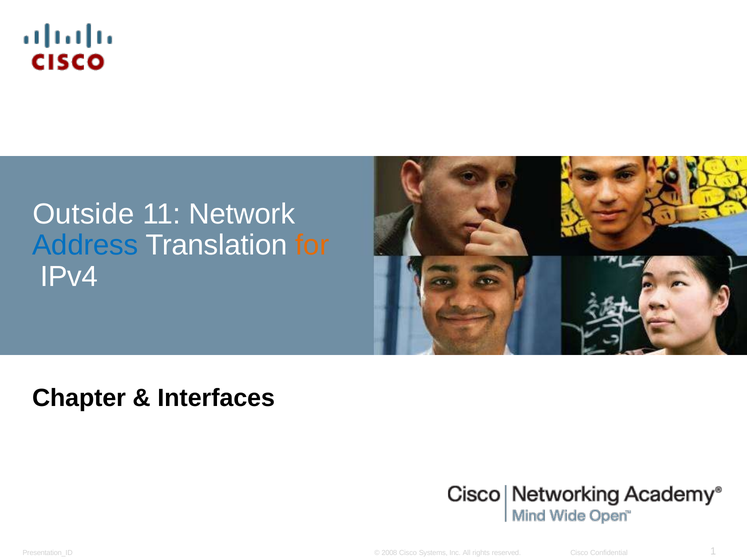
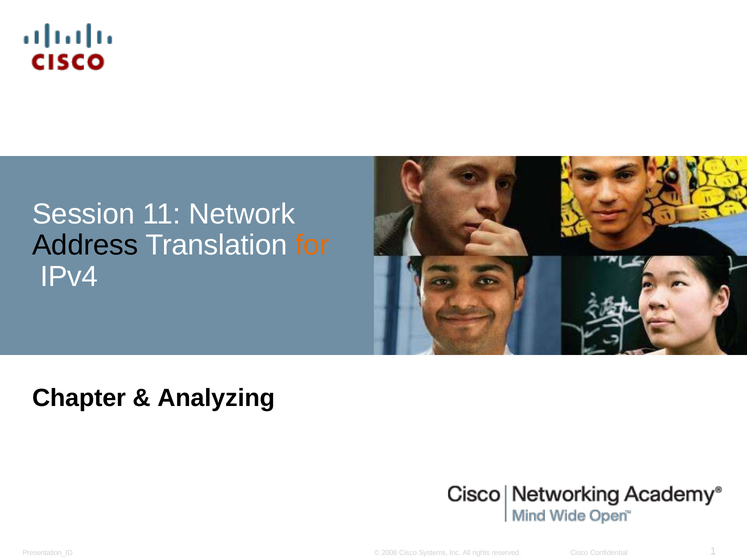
Outside: Outside -> Session
Address colour: blue -> black
Interfaces: Interfaces -> Analyzing
